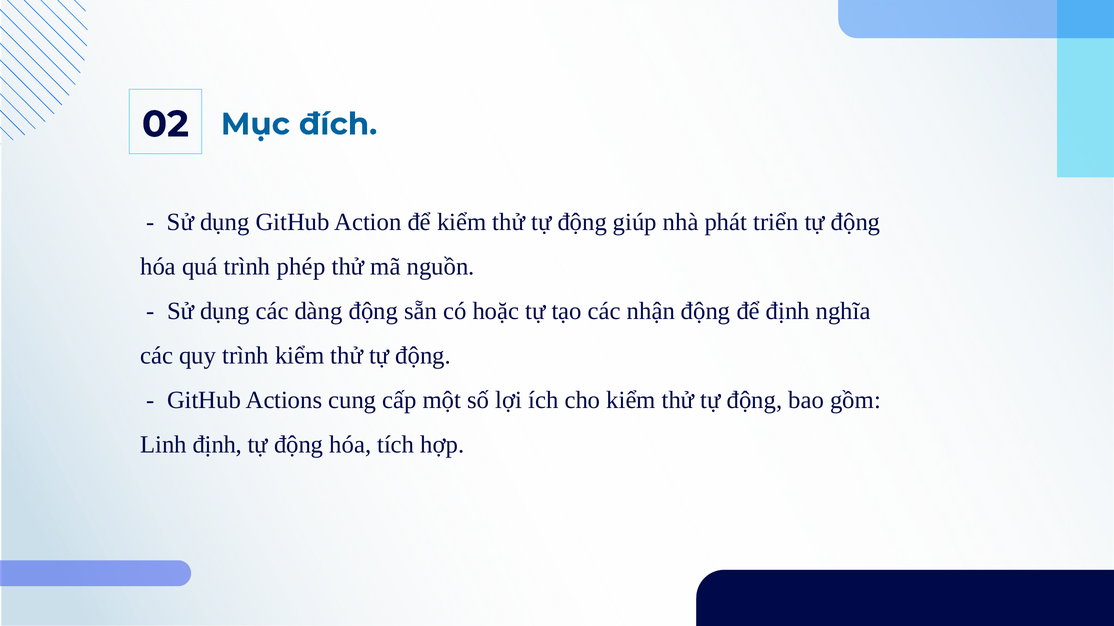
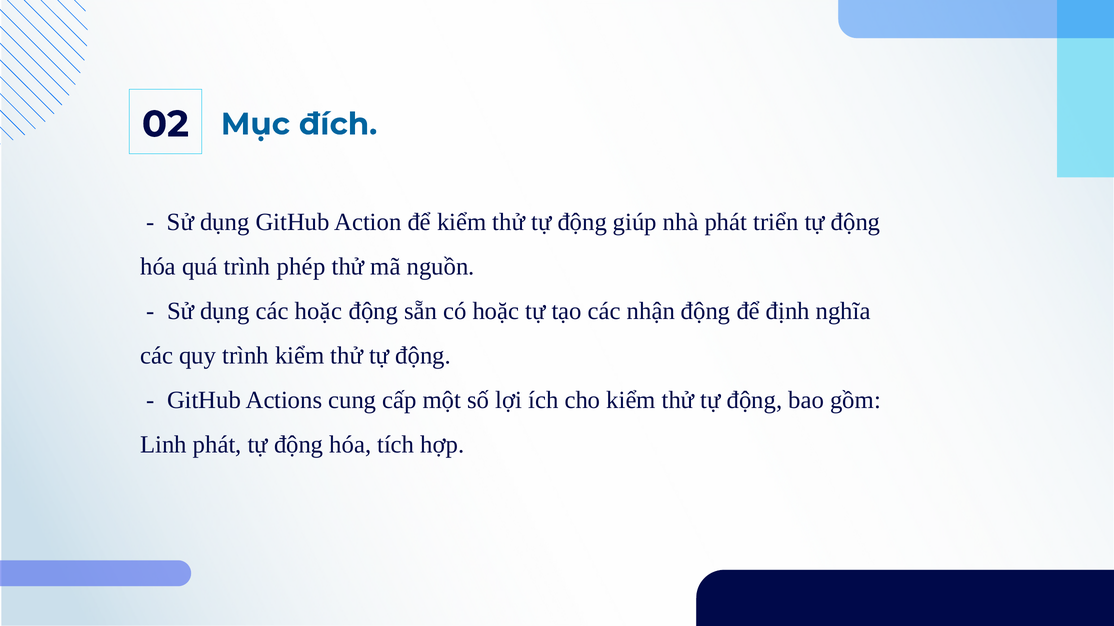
các dàng: dàng -> hoặc
Linh định: định -> phát
